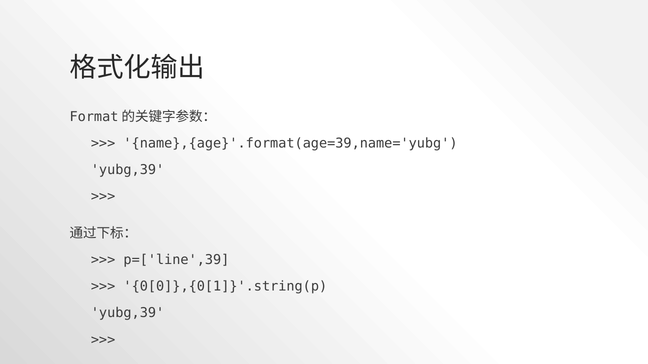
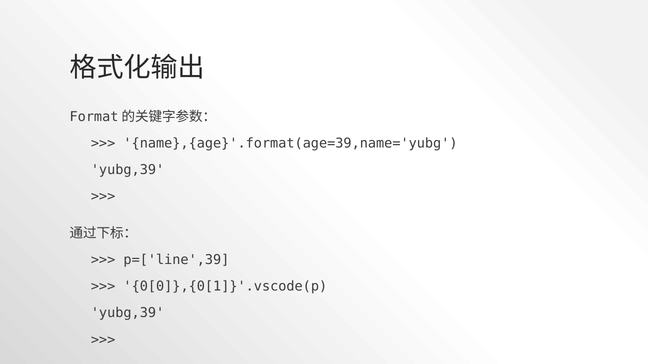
0[0]},{0[1]}'.string(p: 0[0]},{0[1]}'.string(p -> 0[0]},{0[1]}'.vscode(p
